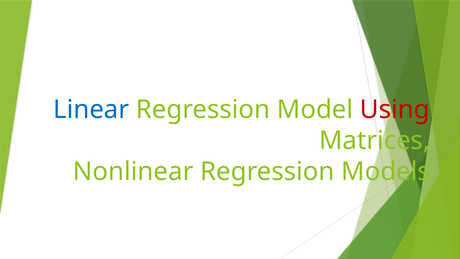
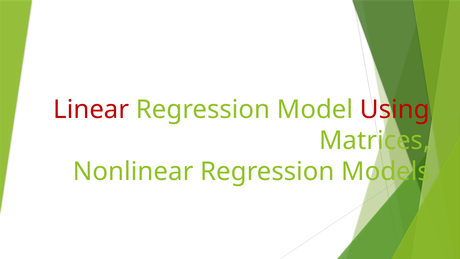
Linear colour: blue -> red
